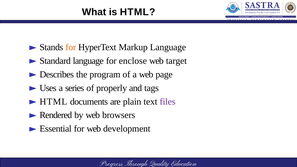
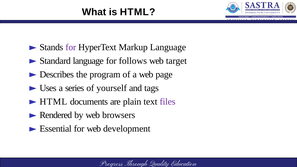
for at (71, 47) colour: orange -> purple
enclose: enclose -> follows
properly: properly -> yourself
